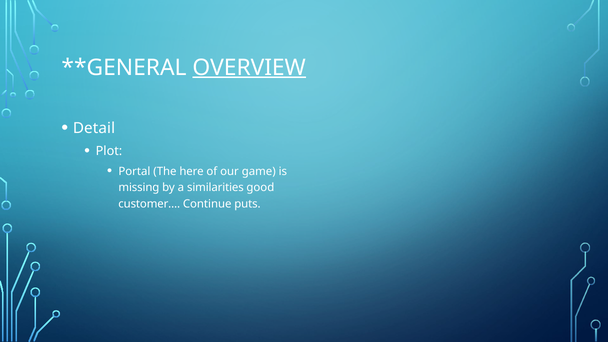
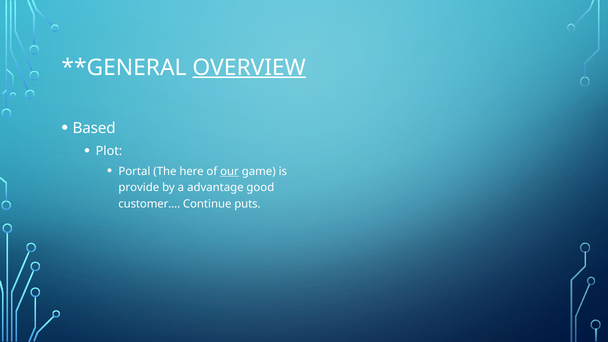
Detail: Detail -> Based
our underline: none -> present
missing: missing -> provide
similarities: similarities -> advantage
